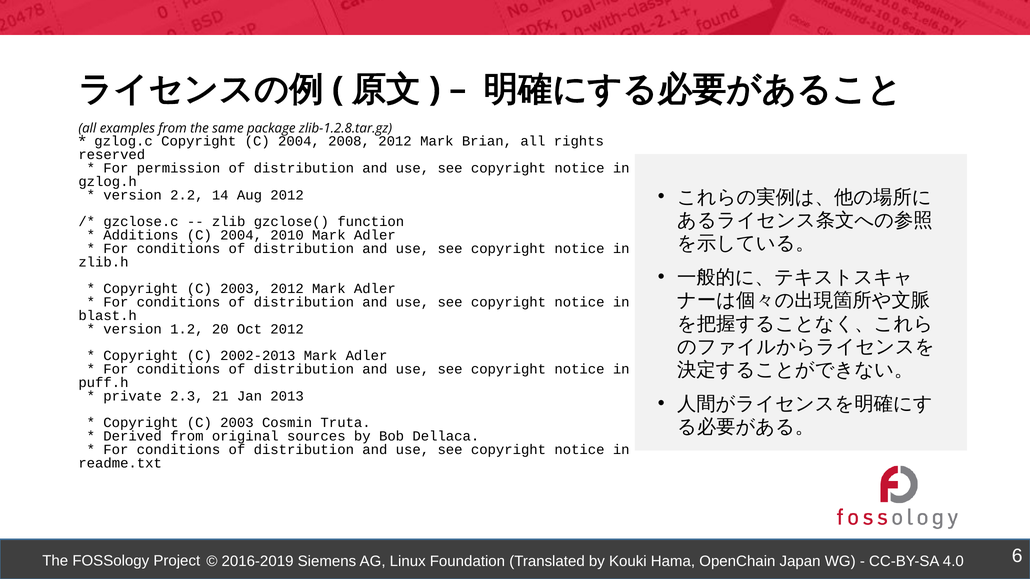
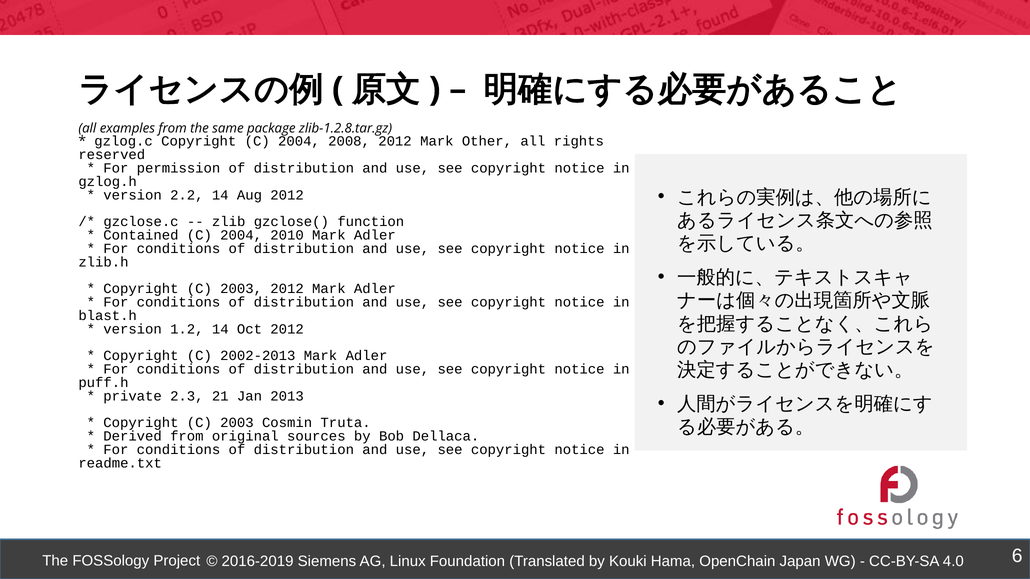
Brian: Brian -> Other
Additions: Additions -> Contained
1.2 20: 20 -> 14
